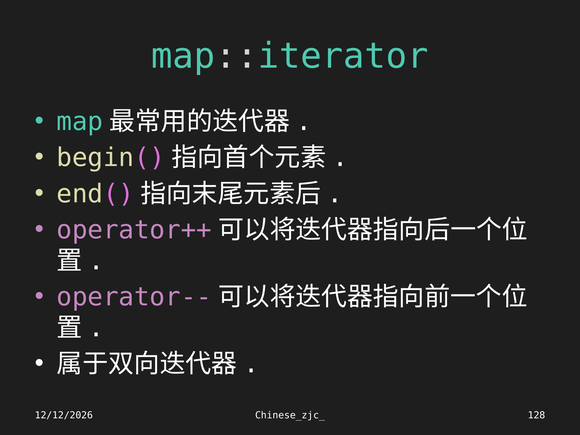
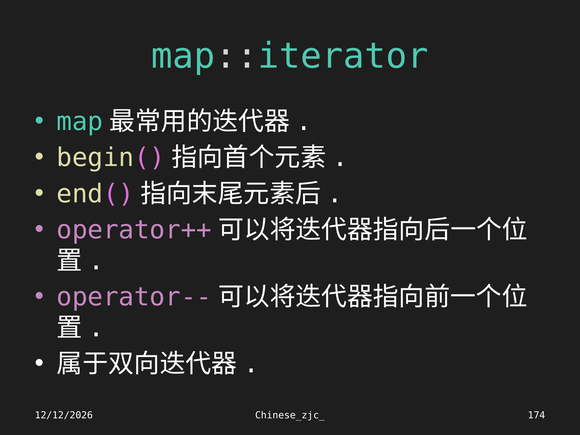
128: 128 -> 174
